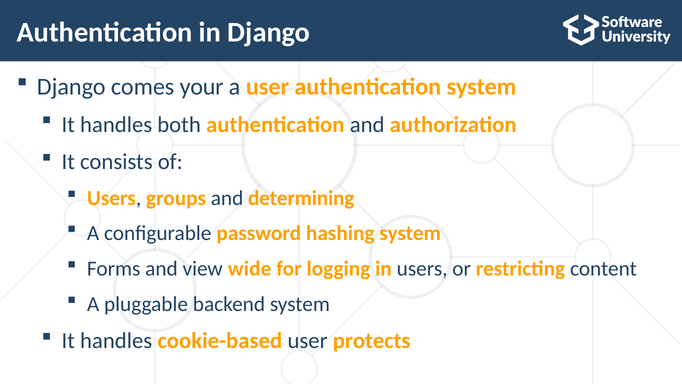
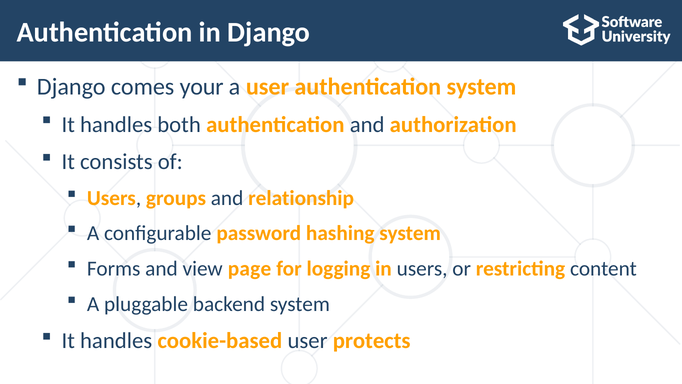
determining: determining -> relationship
wide: wide -> page
